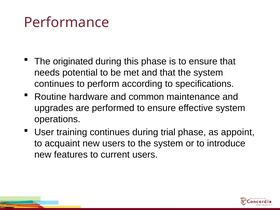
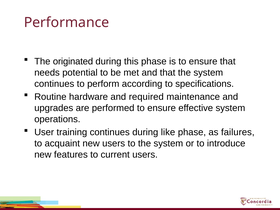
common: common -> required
trial: trial -> like
appoint: appoint -> failures
